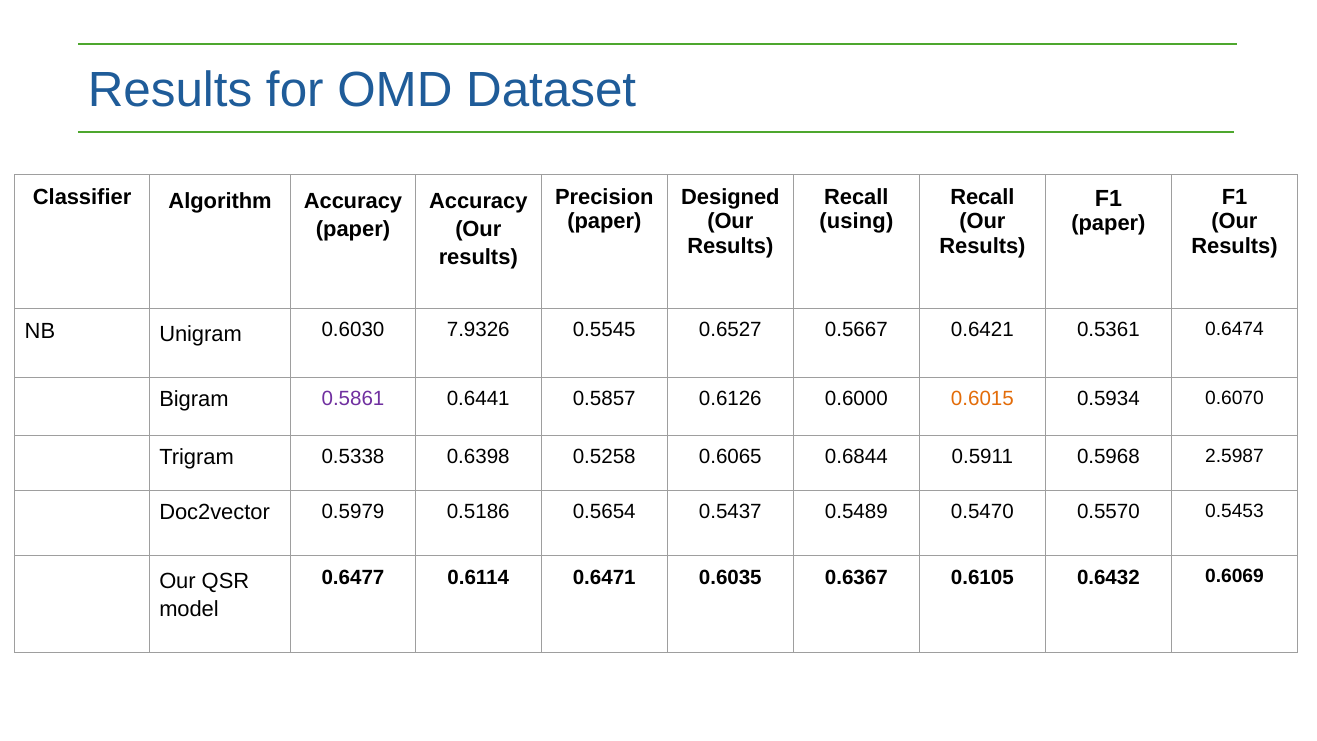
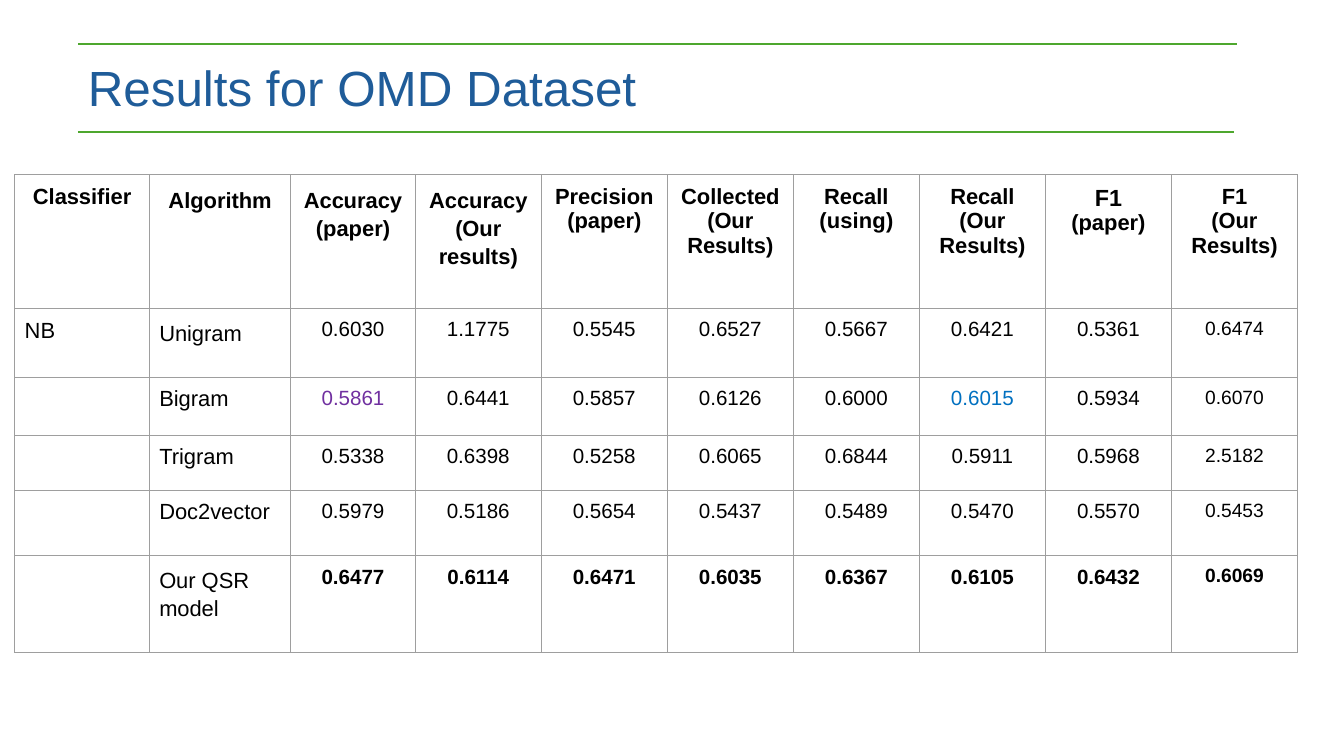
Designed: Designed -> Collected
7.9326: 7.9326 -> 1.1775
0.6015 colour: orange -> blue
2.5987: 2.5987 -> 2.5182
